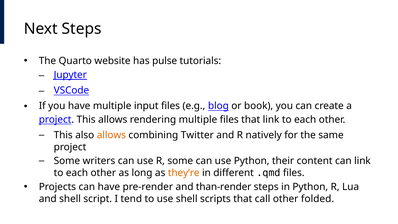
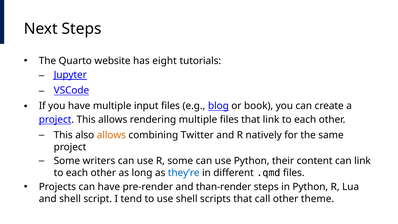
pulse: pulse -> eight
they’re colour: orange -> blue
folded: folded -> theme
